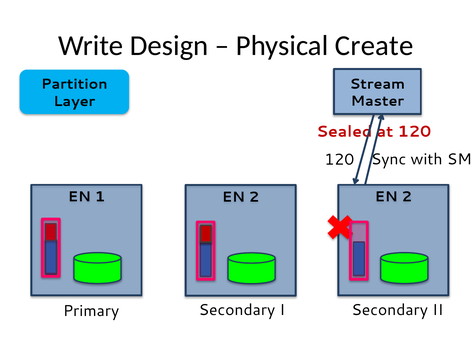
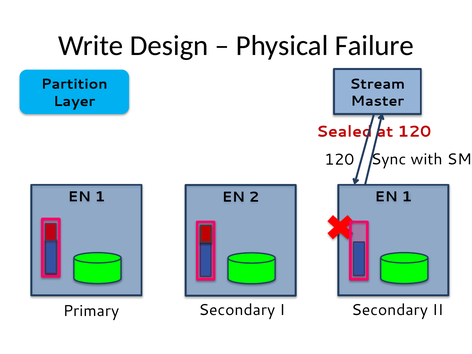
Create: Create -> Failure
2 at (407, 197): 2 -> 1
